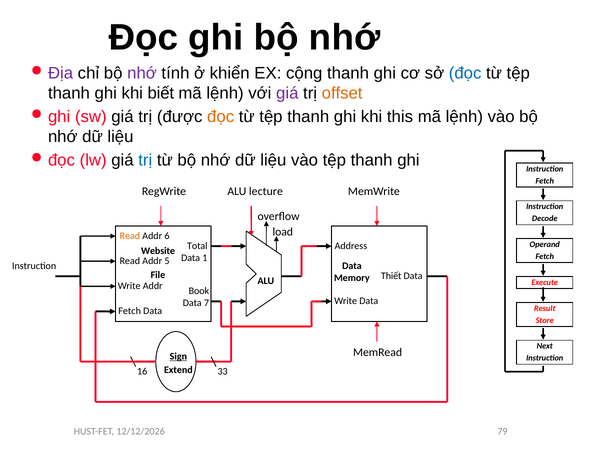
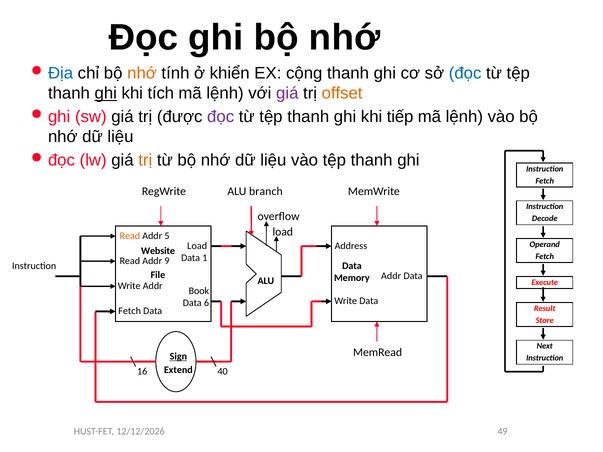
Địa colour: purple -> blue
nhớ at (142, 73) colour: purple -> orange
ghi at (106, 93) underline: none -> present
biết: biết -> tích
đọc at (221, 117) colour: orange -> purple
this: this -> tiếp
trị at (145, 160) colour: blue -> orange
lecture: lecture -> branch
6: 6 -> 5
Total at (197, 246): Total -> Load
5: 5 -> 9
Thiết at (391, 276): Thiết -> Addr
7: 7 -> 6
33: 33 -> 40
79: 79 -> 49
